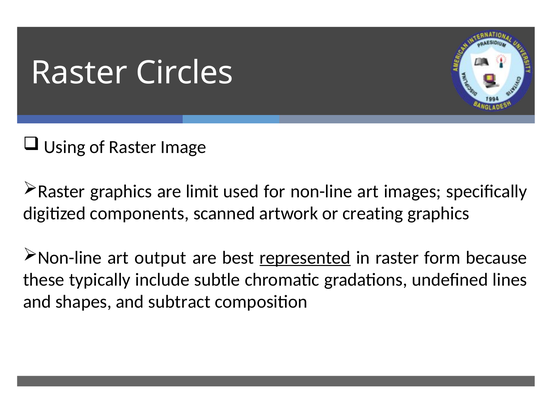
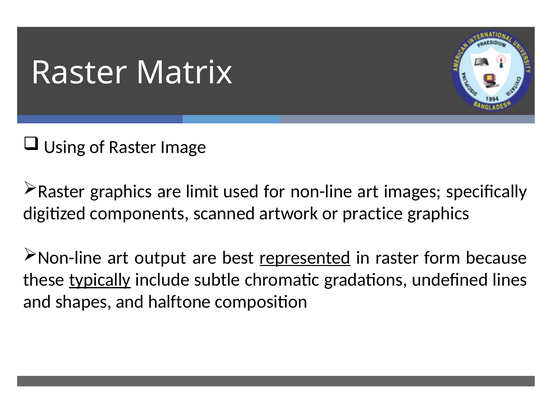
Circles: Circles -> Matrix
creating: creating -> practice
typically underline: none -> present
subtract: subtract -> halftone
